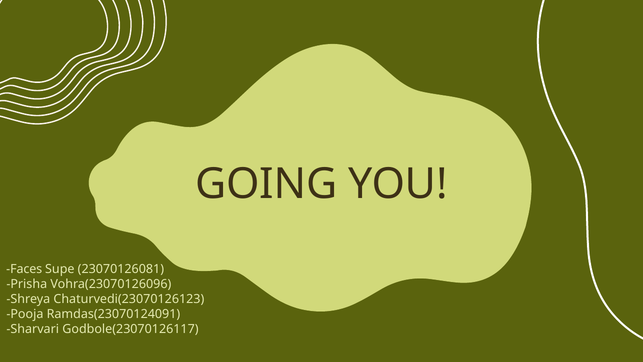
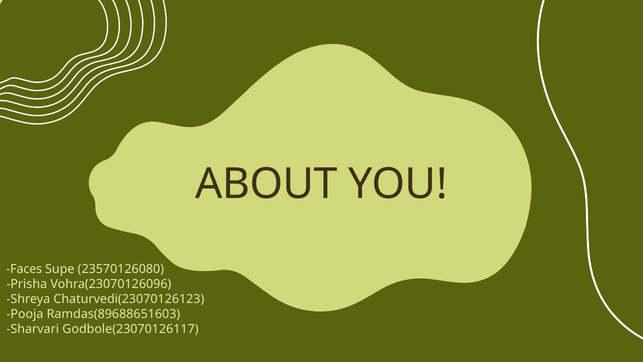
GOING: GOING -> ABOUT
23070126081: 23070126081 -> 23570126080
Ramdas(23070124091: Ramdas(23070124091 -> Ramdas(89688651603
